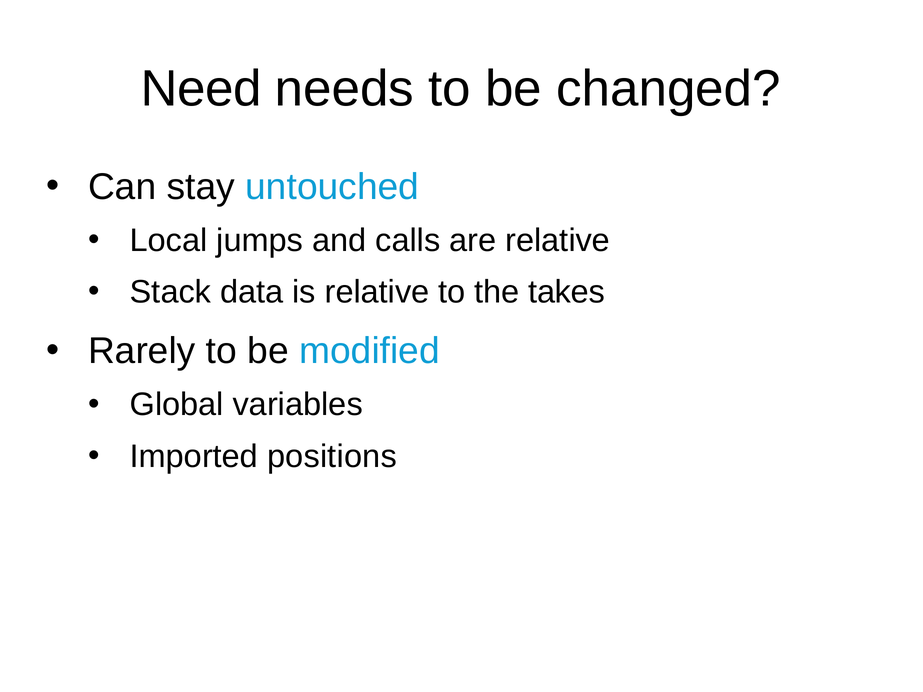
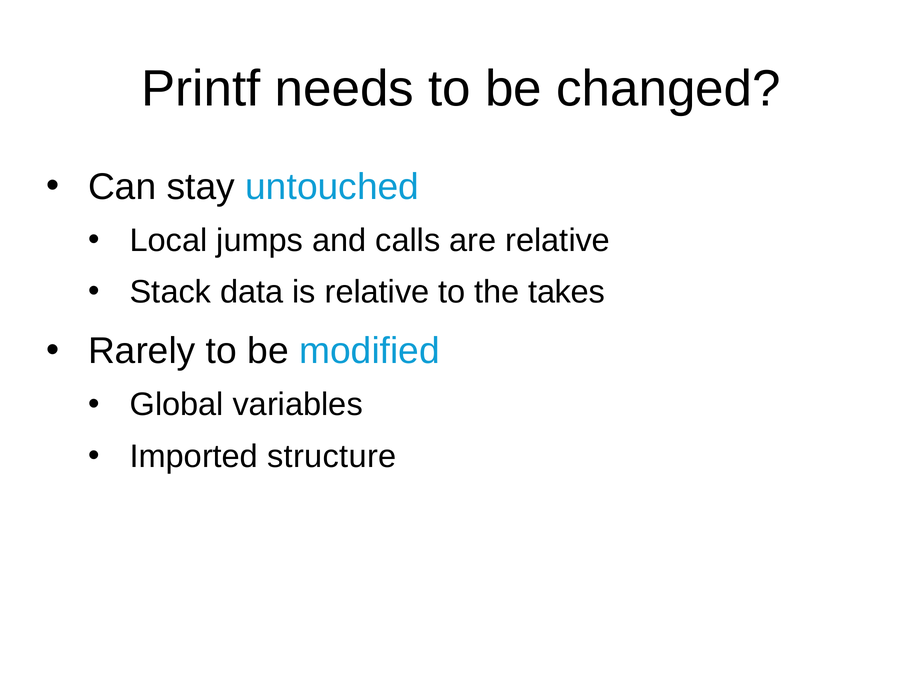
Need: Need -> Printf
positions: positions -> structure
